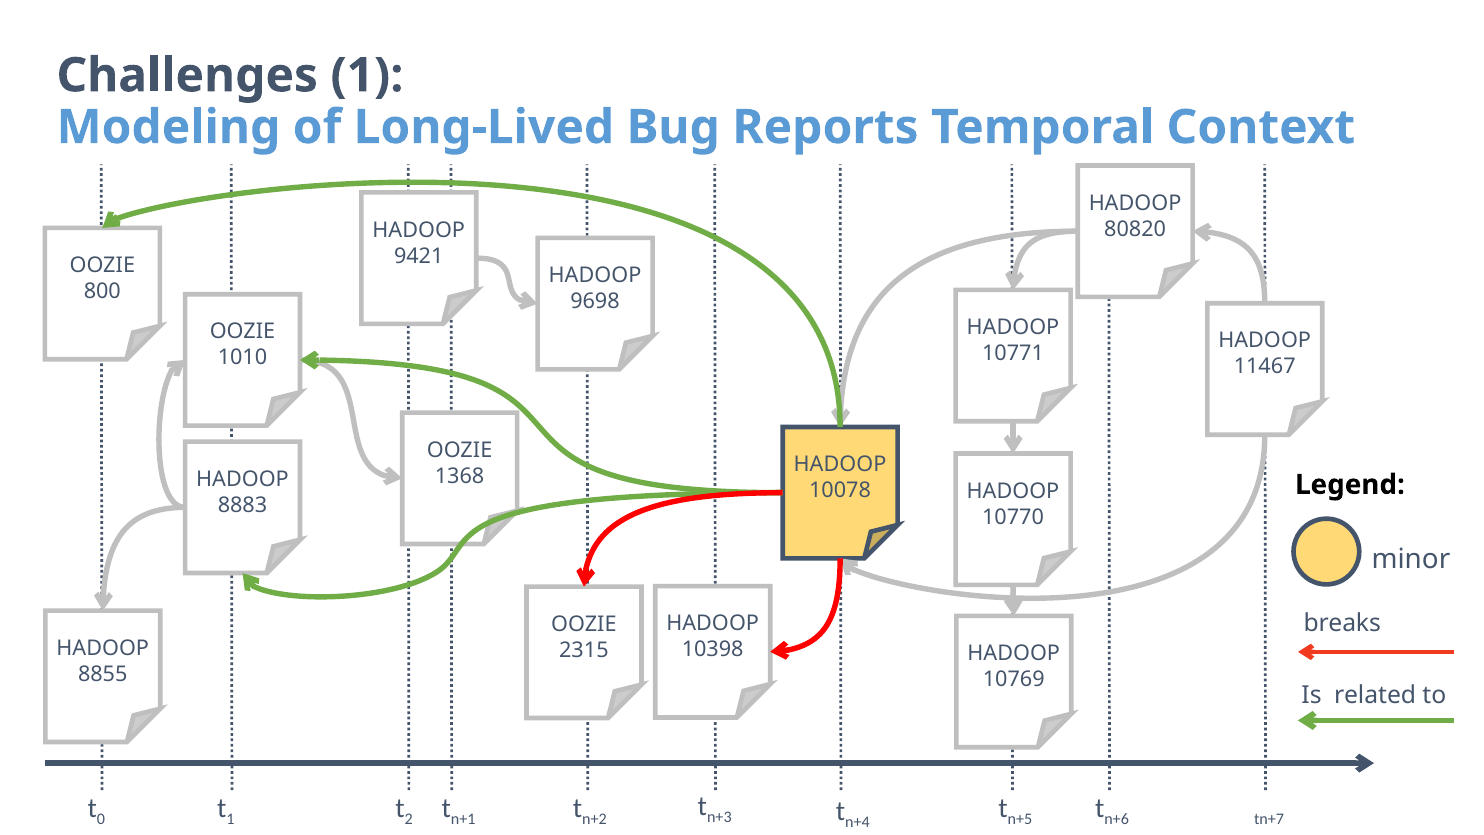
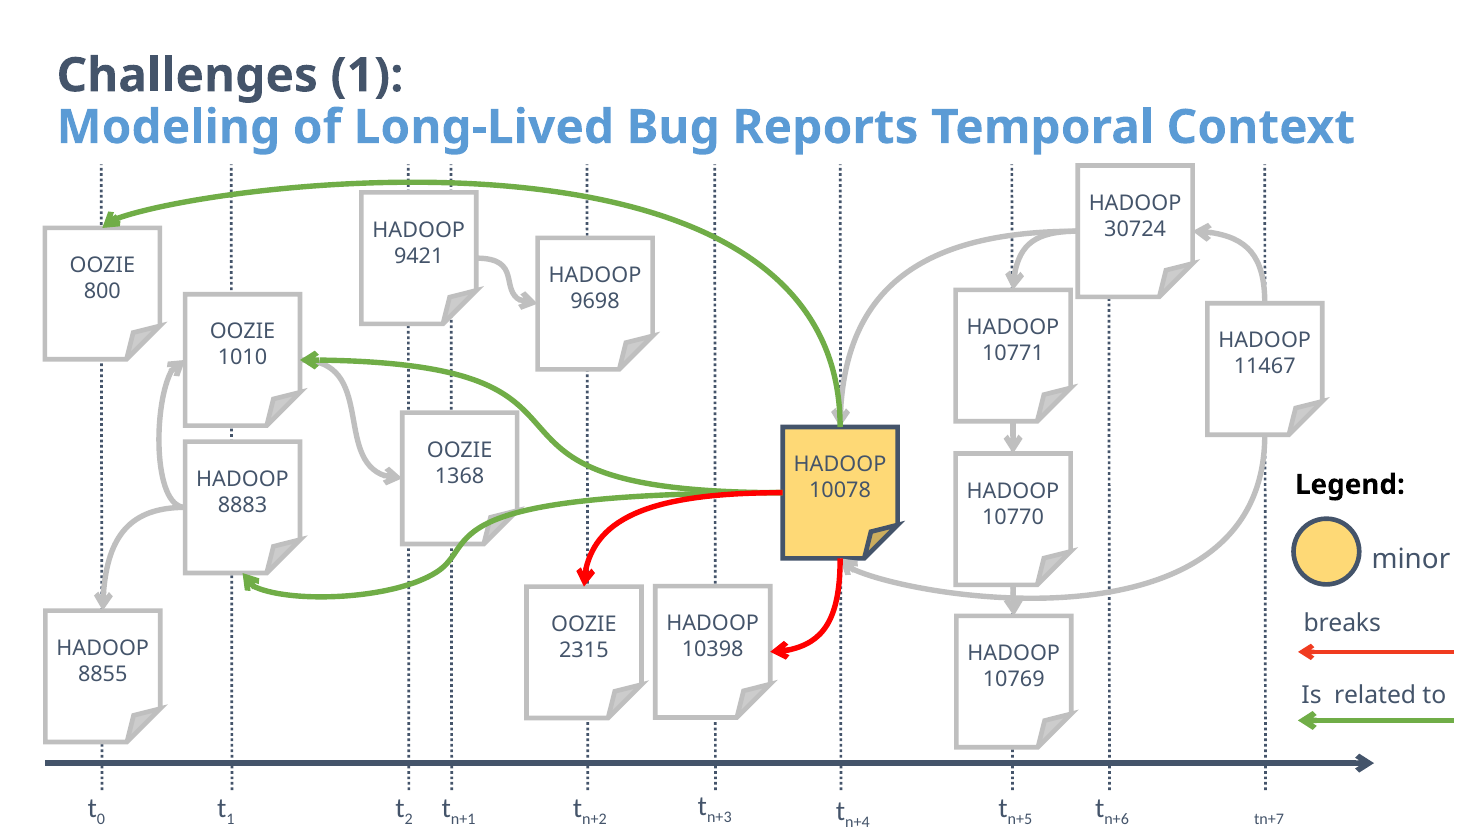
80820: 80820 -> 30724
